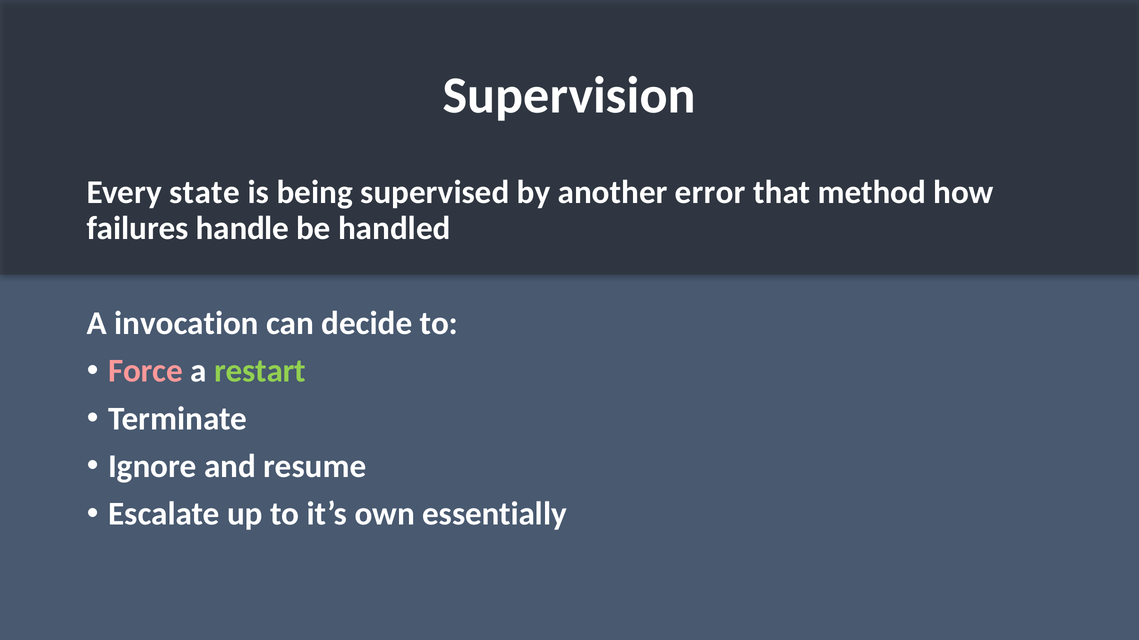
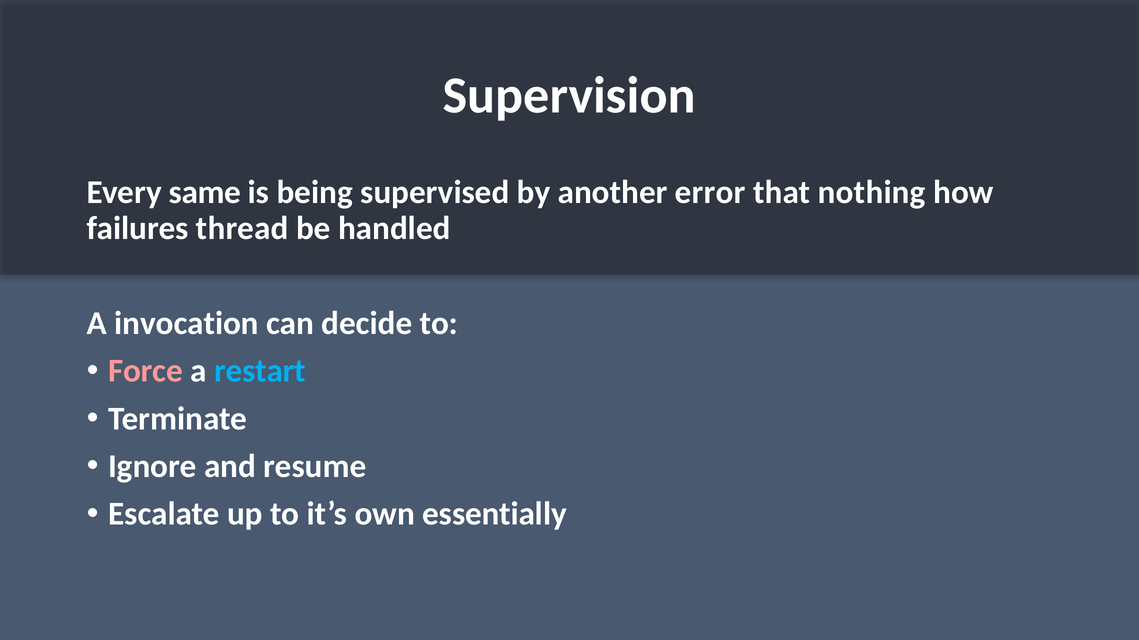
state: state -> same
method: method -> nothing
handle: handle -> thread
restart colour: light green -> light blue
